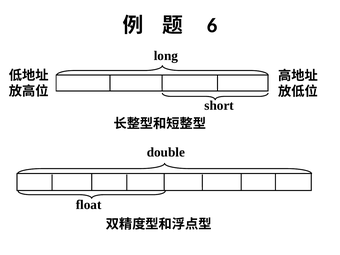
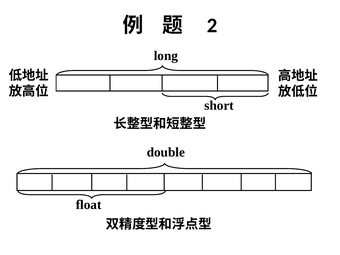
6: 6 -> 2
